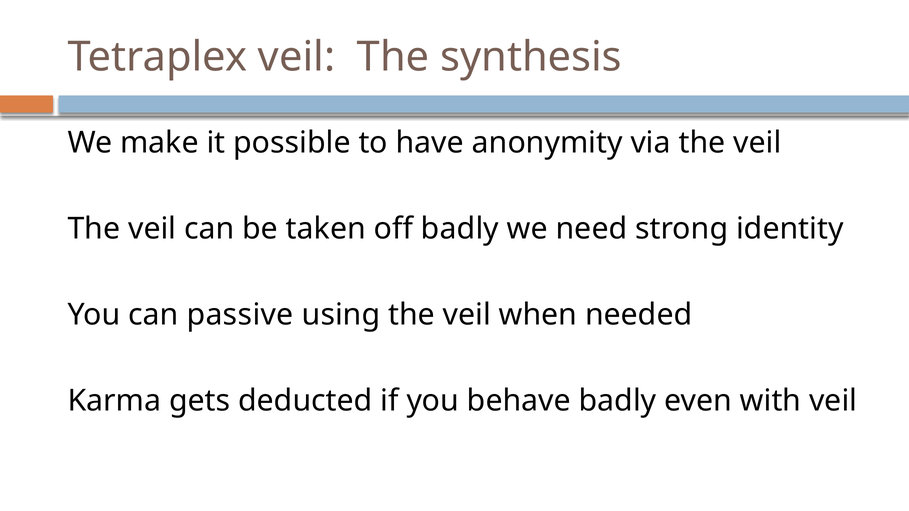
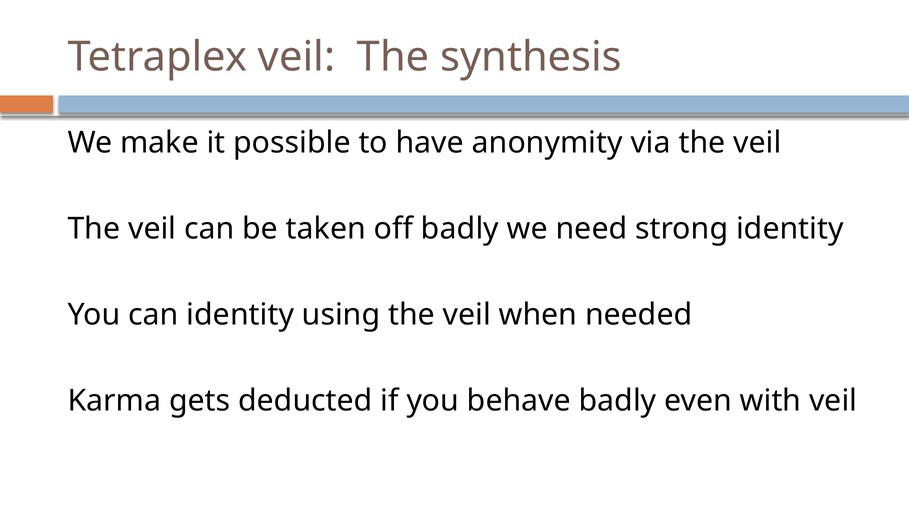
can passive: passive -> identity
